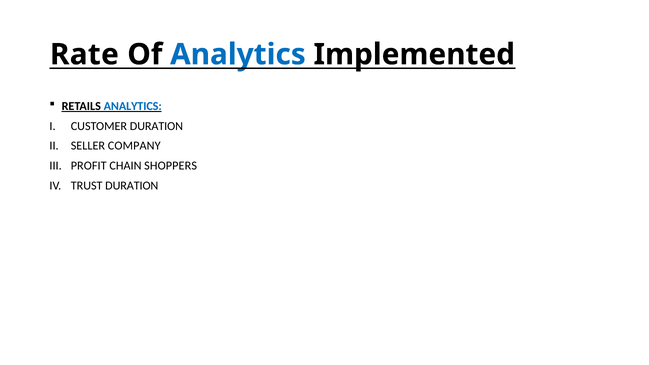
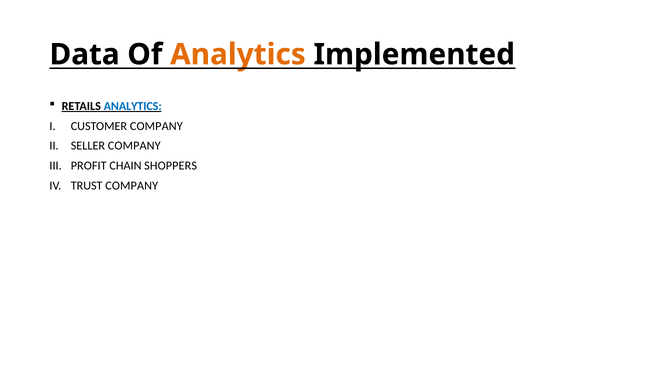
Rate: Rate -> Data
Analytics at (238, 55) colour: blue -> orange
CUSTOMER DURATION: DURATION -> COMPANY
TRUST DURATION: DURATION -> COMPANY
